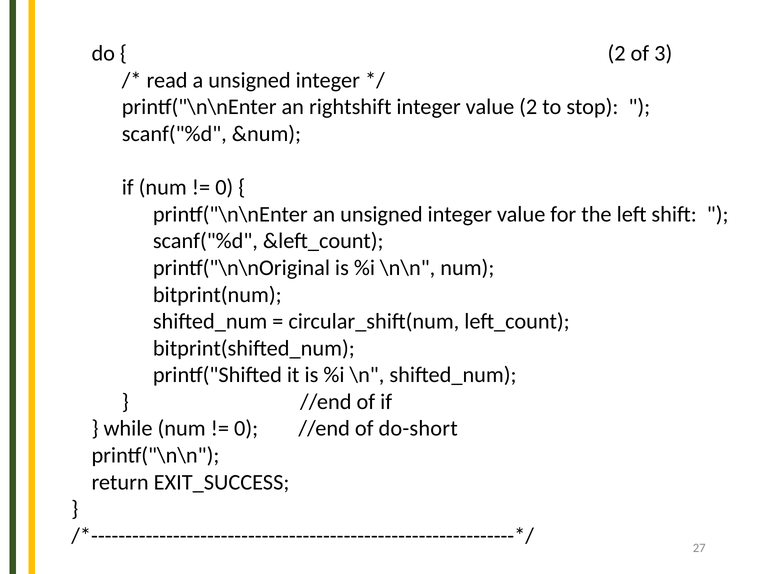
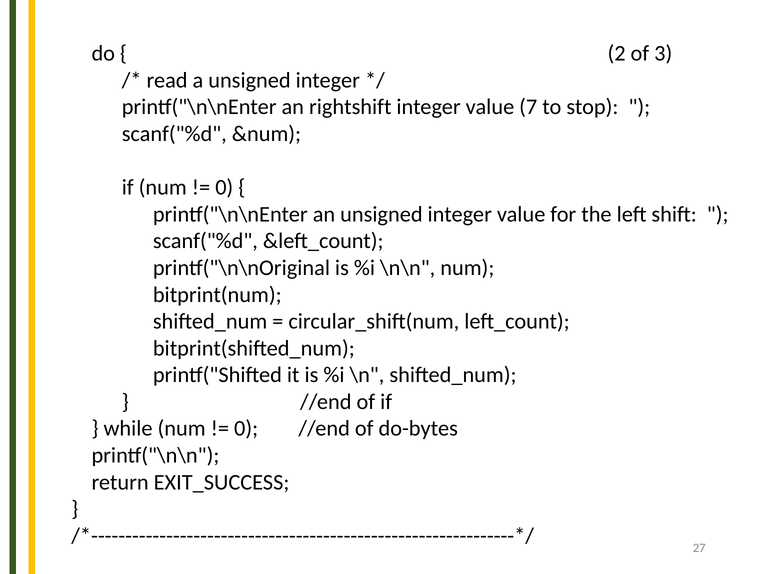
value 2: 2 -> 7
do-short: do-short -> do-bytes
